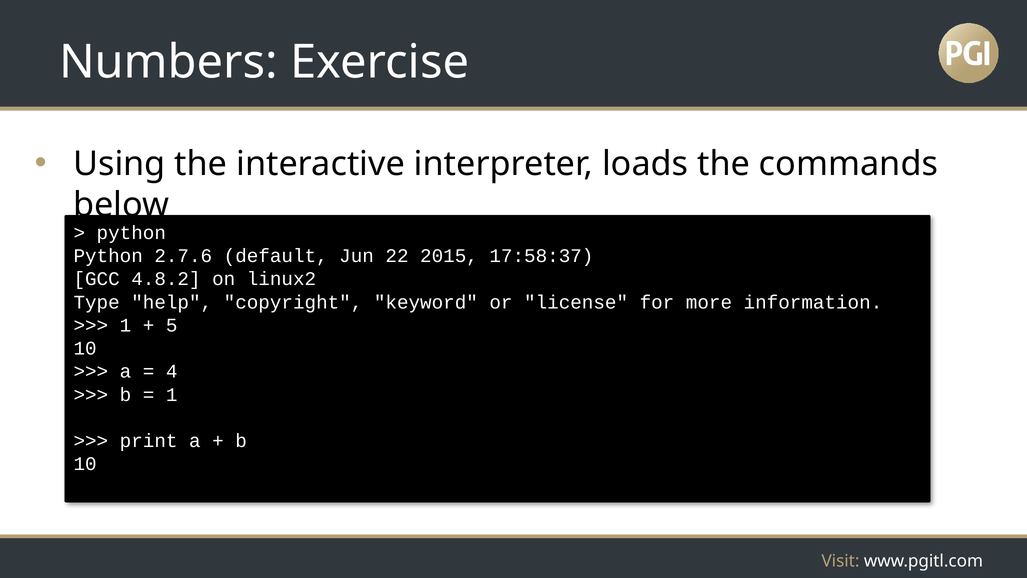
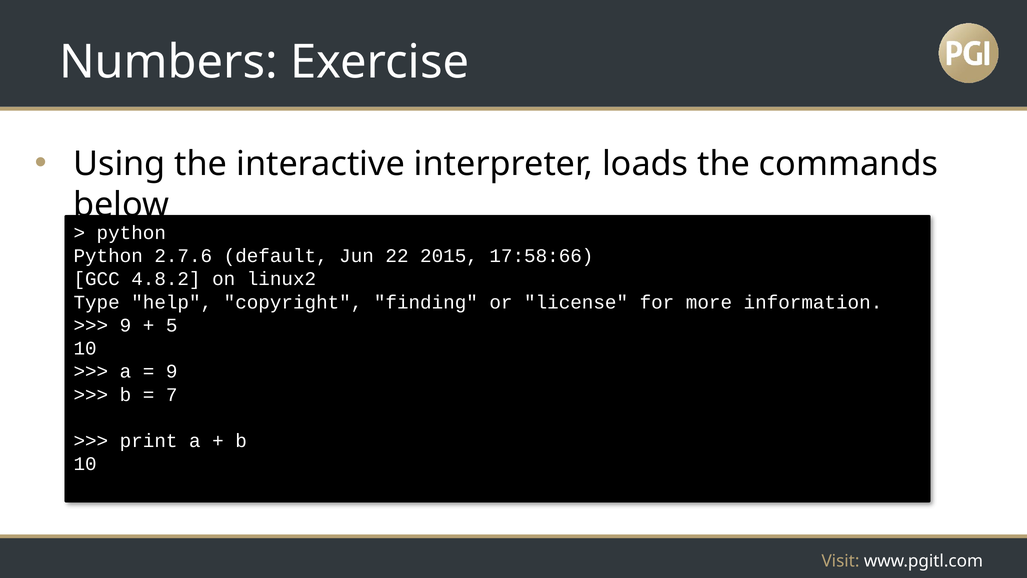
17:58:37: 17:58:37 -> 17:58:66
keyword: keyword -> finding
1 at (125, 325): 1 -> 9
4 at (172, 371): 4 -> 9
1 at (172, 394): 1 -> 7
